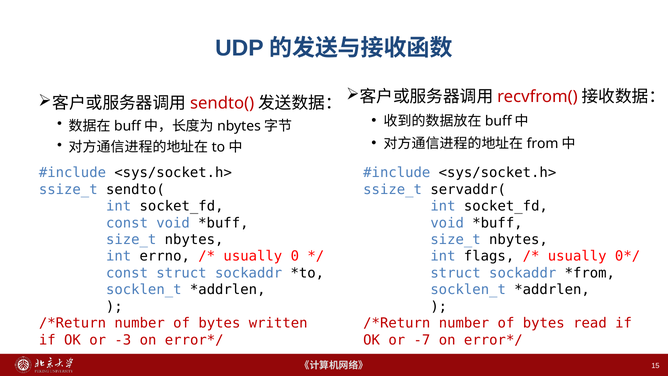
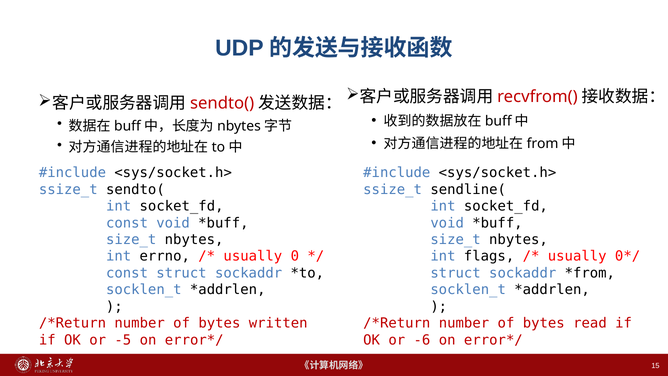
servaddr(: servaddr( -> sendline(
-3: -3 -> -5
-7: -7 -> -6
